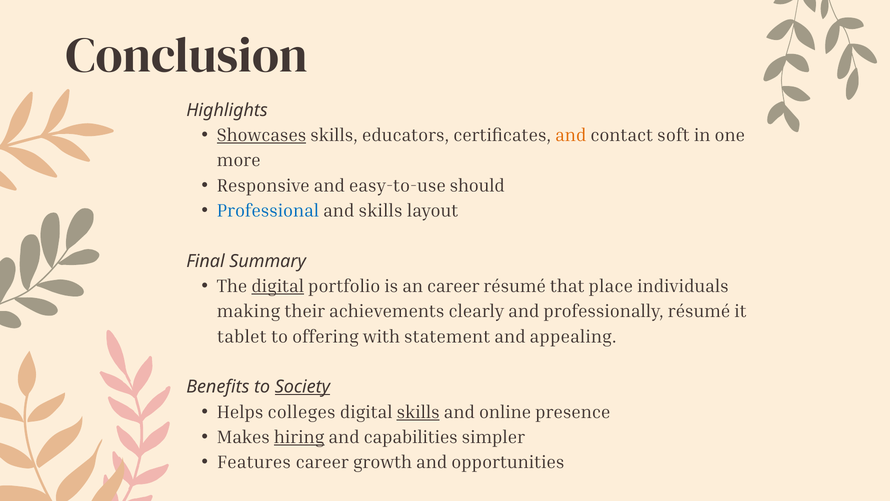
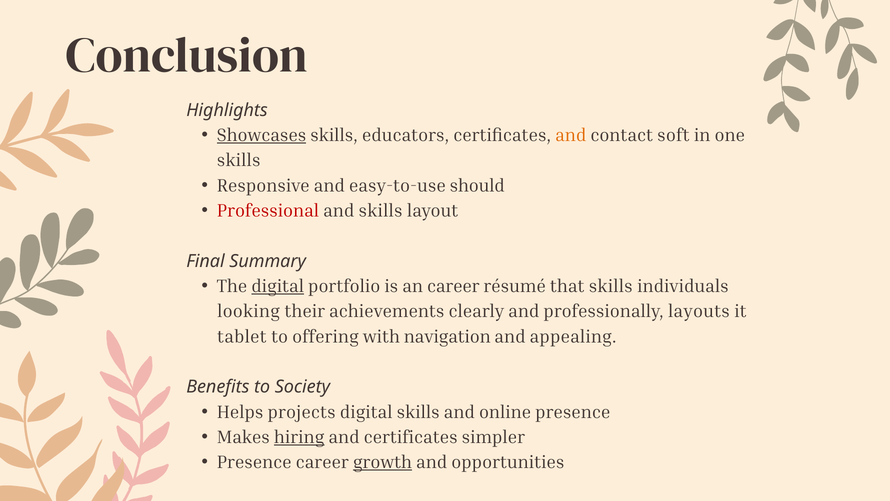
more at (239, 160): more -> skills
Professional colour: blue -> red
that place: place -> skills
making: making -> looking
professionally résumé: résumé -> layouts
statement: statement -> navigation
Society underline: present -> none
colleges: colleges -> projects
skills at (418, 412) underline: present -> none
and capabilities: capabilities -> certificates
Features at (254, 462): Features -> Presence
growth underline: none -> present
